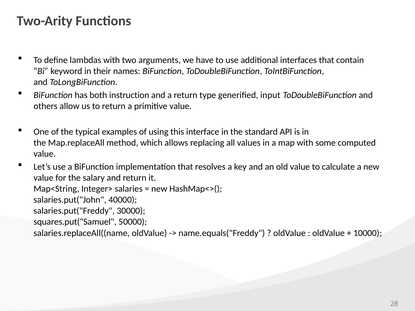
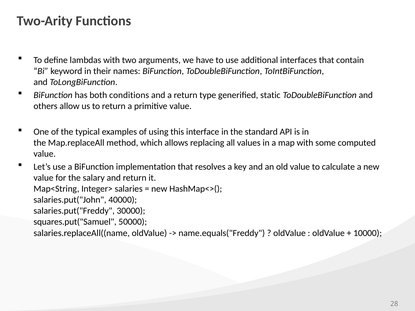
instruction: instruction -> conditions
input: input -> static
